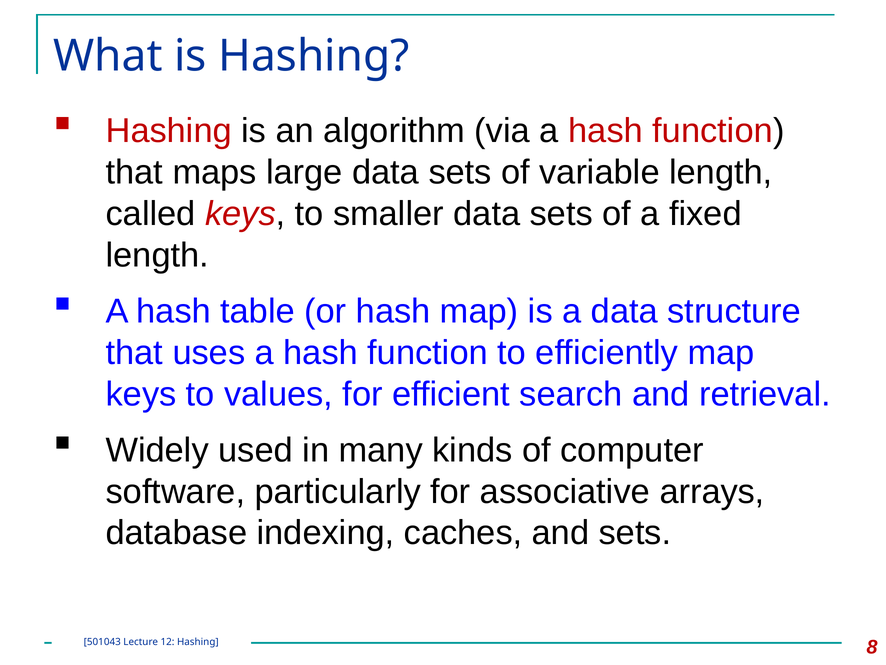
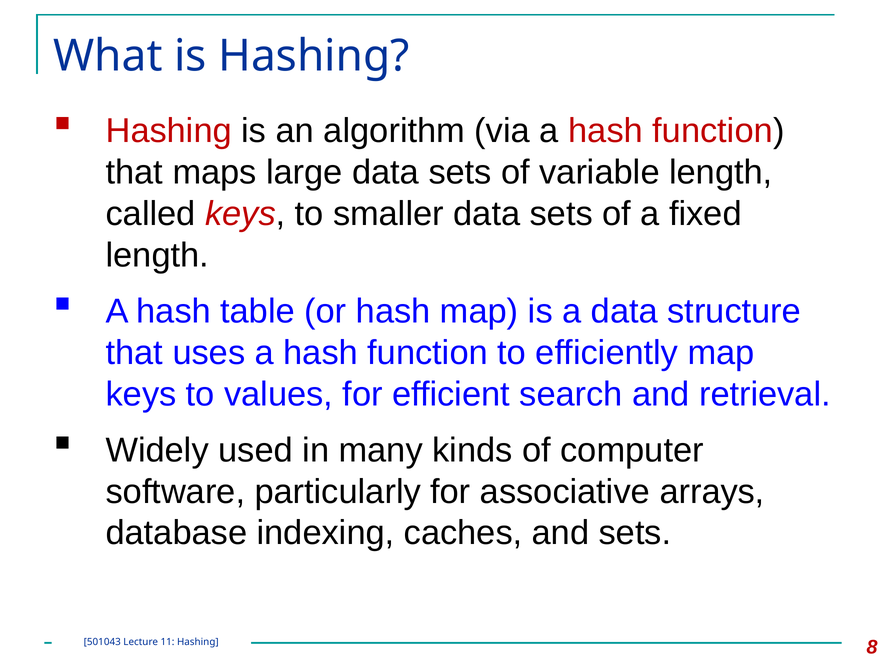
12: 12 -> 11
